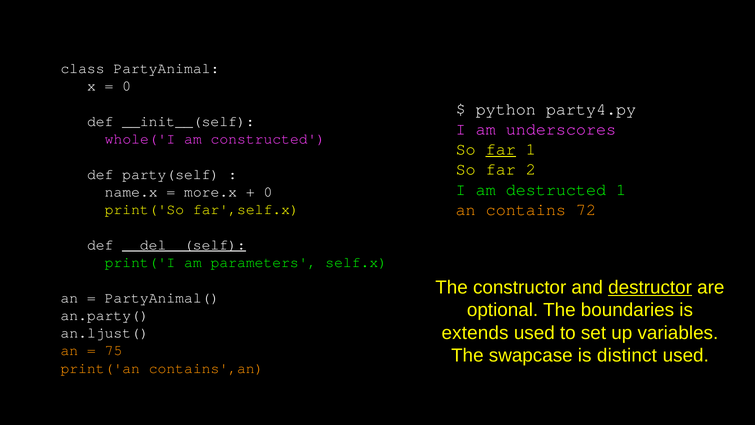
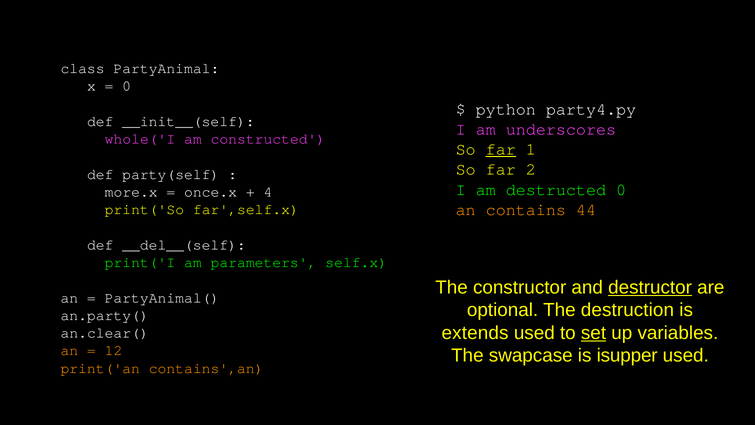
destructed 1: 1 -> 0
name.x: name.x -> more.x
more.x: more.x -> once.x
0 at (268, 192): 0 -> 4
72: 72 -> 44
__del__(self underline: present -> none
boundaries: boundaries -> destruction
set underline: none -> present
an.ljust(: an.ljust( -> an.clear(
75: 75 -> 12
distinct: distinct -> isupper
